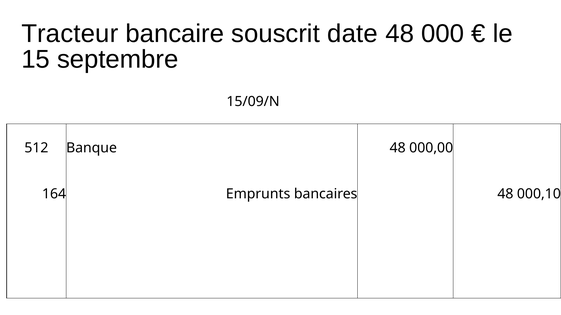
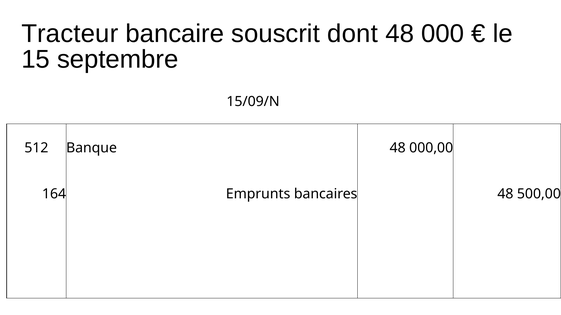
date: date -> dont
000,10: 000,10 -> 500,00
